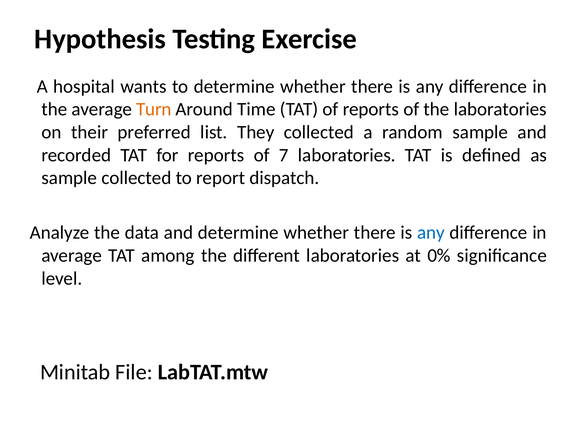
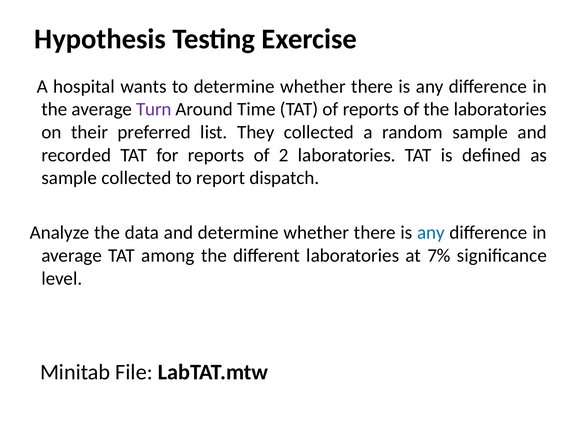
Turn colour: orange -> purple
7: 7 -> 2
0%: 0% -> 7%
